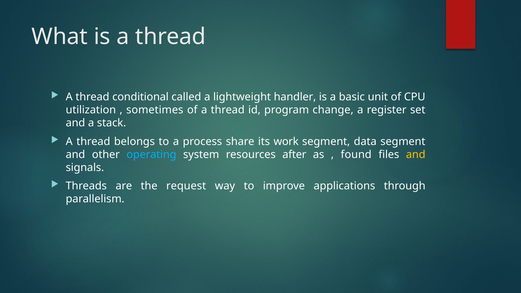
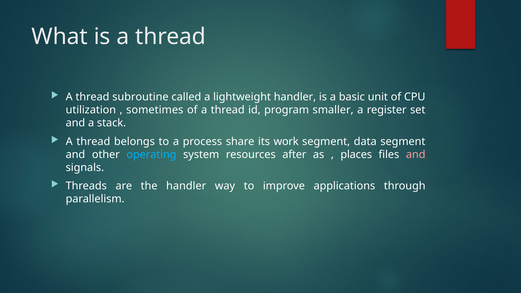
conditional: conditional -> subroutine
change: change -> smaller
found: found -> places
and at (416, 155) colour: yellow -> pink
the request: request -> handler
